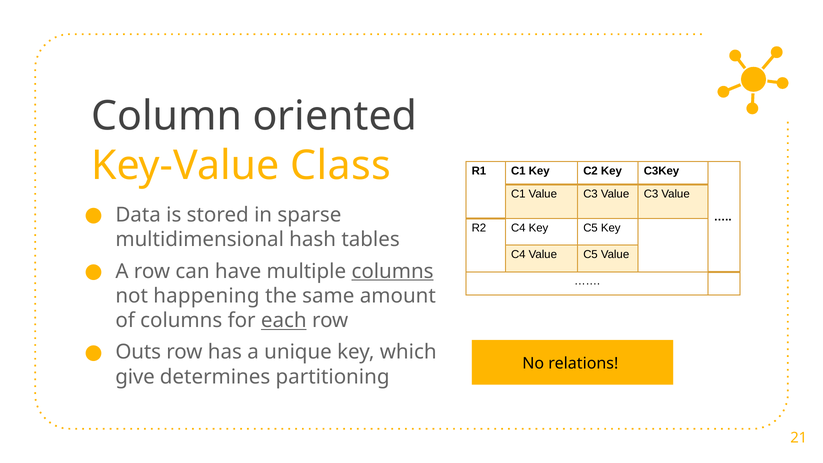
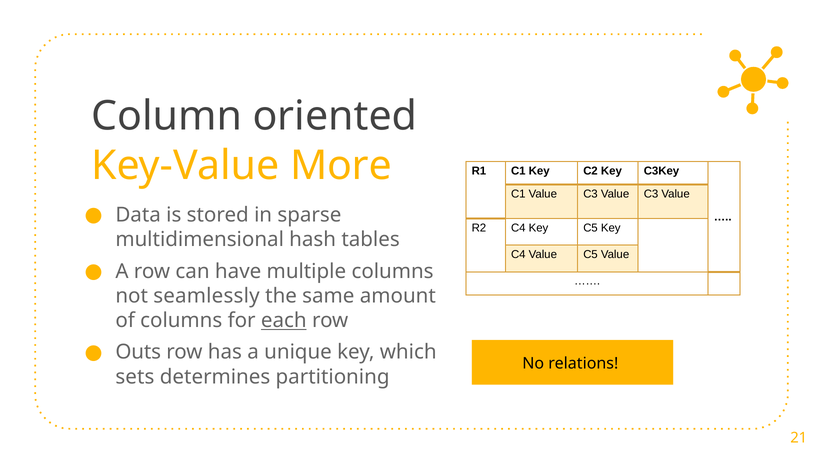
Class: Class -> More
columns at (393, 271) underline: present -> none
happening: happening -> seamlessly
give: give -> sets
